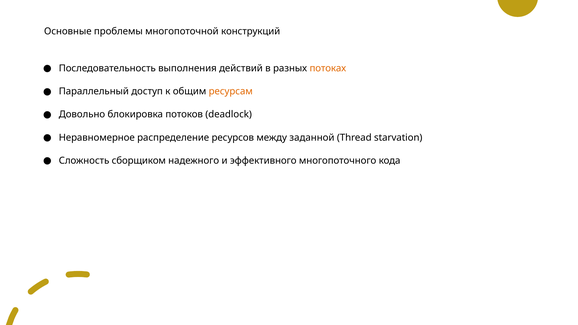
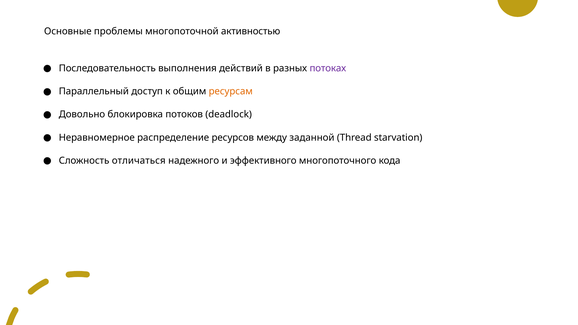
конструкций: конструкций -> активностью
потоках colour: orange -> purple
сборщиком: сборщиком -> отличаться
